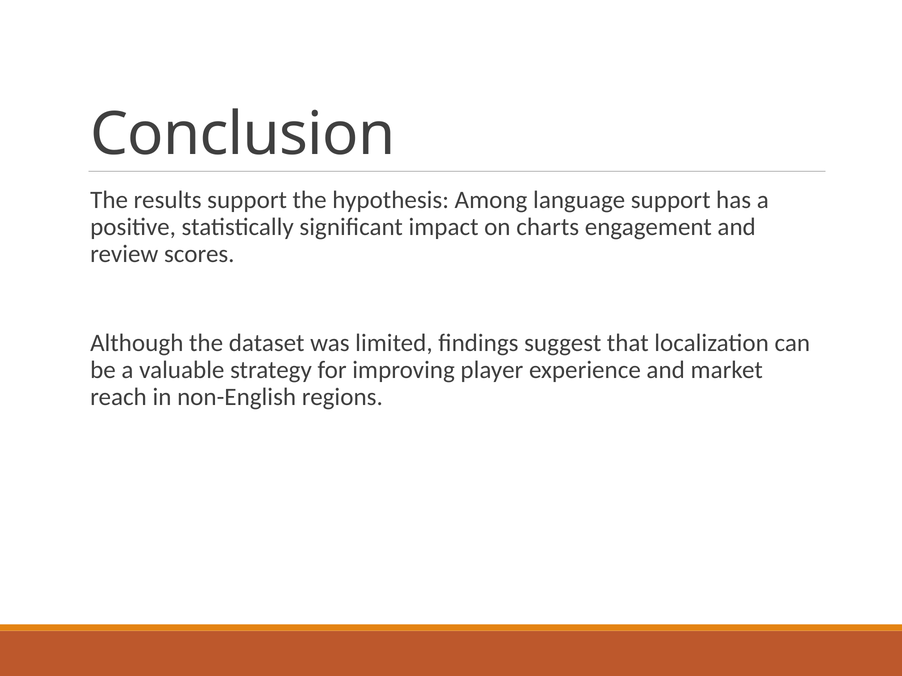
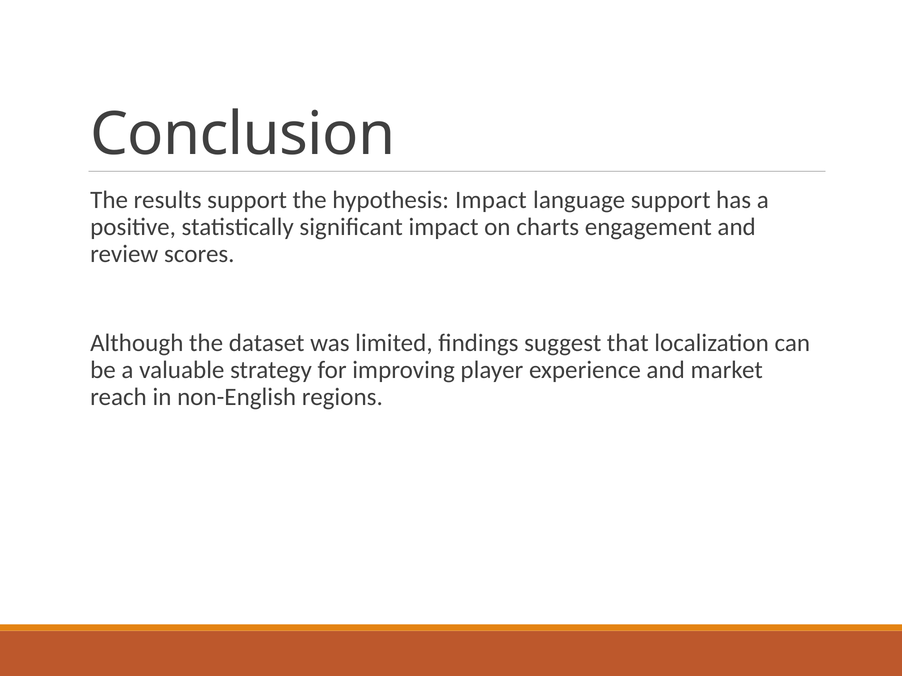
hypothesis Among: Among -> Impact
